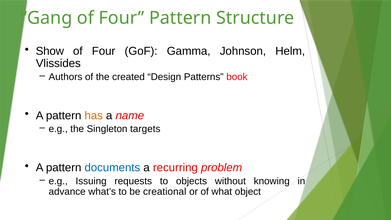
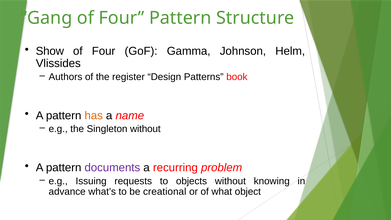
created: created -> register
Singleton targets: targets -> without
documents colour: blue -> purple
